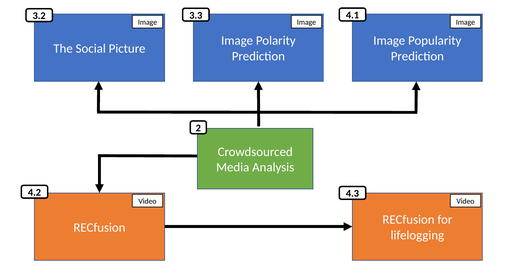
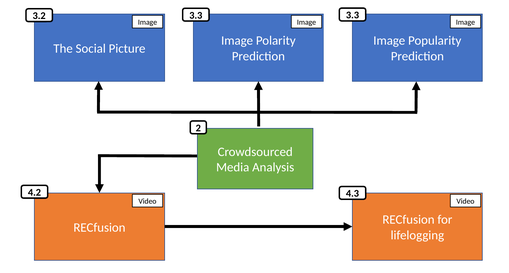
3.3 4.1: 4.1 -> 3.3
